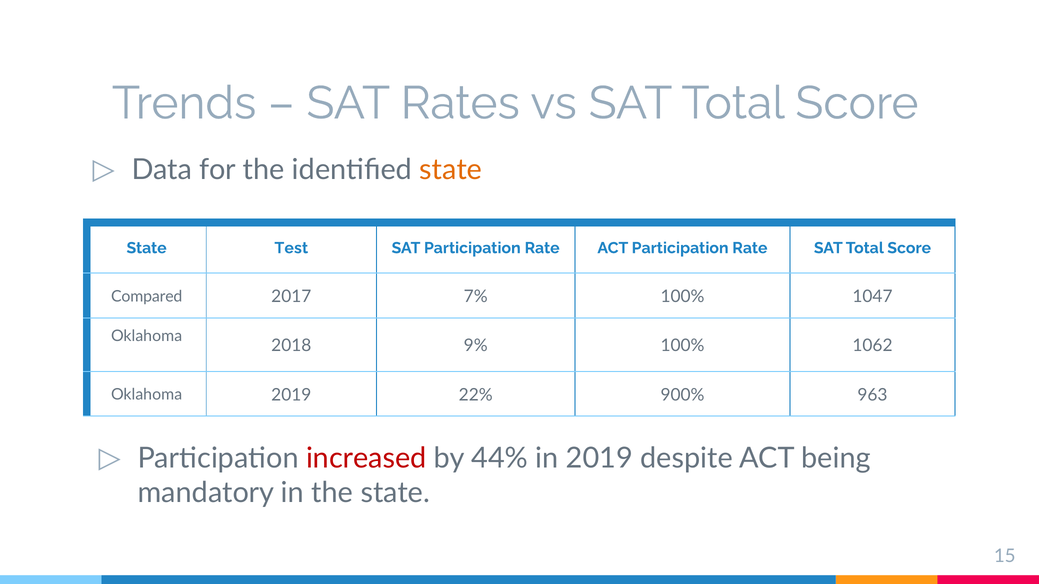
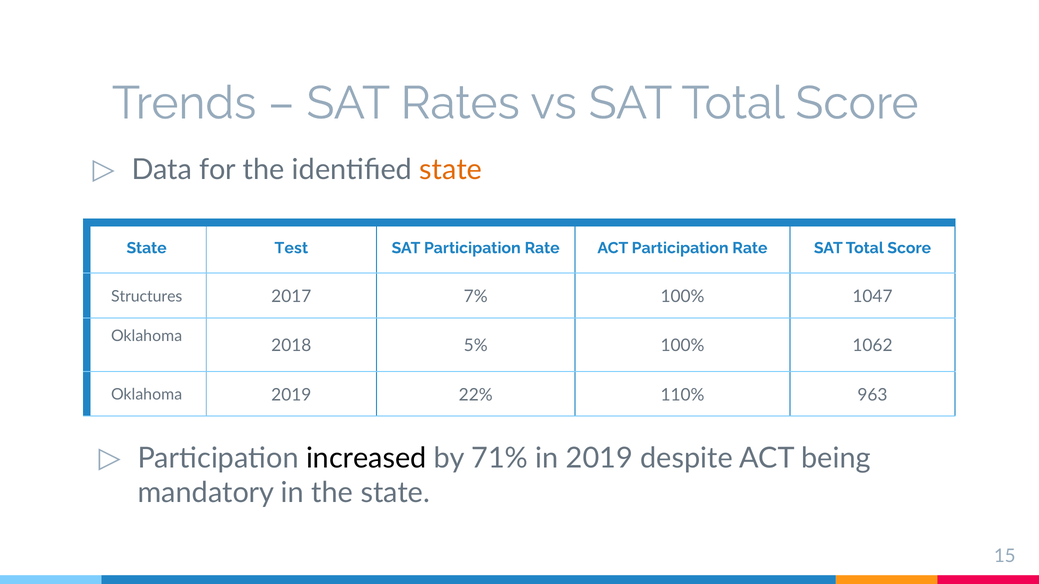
Compared: Compared -> Structures
9%: 9% -> 5%
900%: 900% -> 110%
increased colour: red -> black
44%: 44% -> 71%
